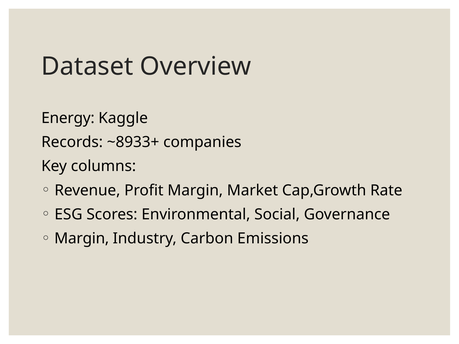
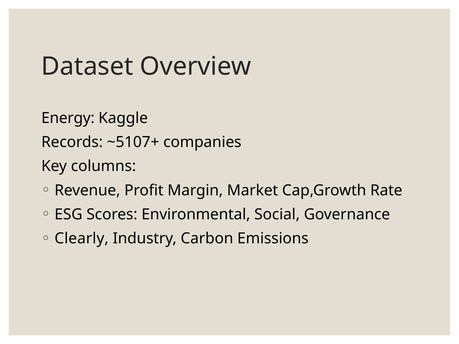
~8933+: ~8933+ -> ~5107+
Margin at (82, 239): Margin -> Clearly
